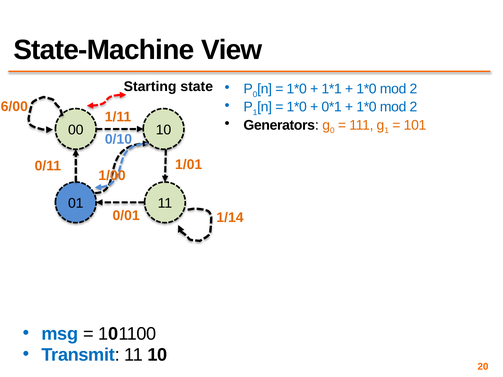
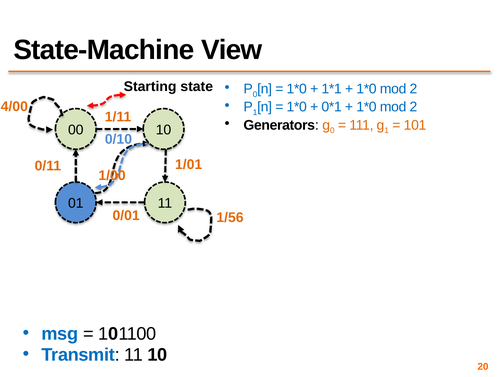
6/00: 6/00 -> 4/00
1/14: 1/14 -> 1/56
